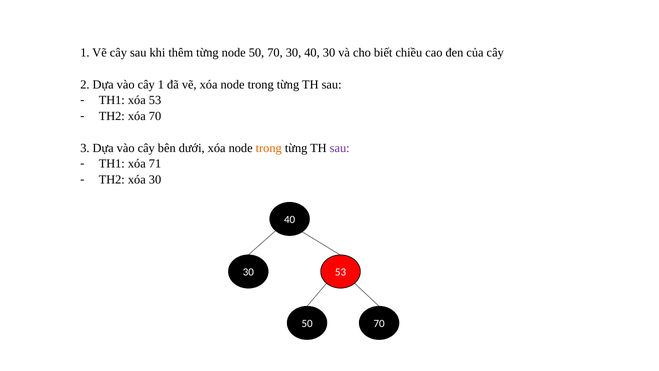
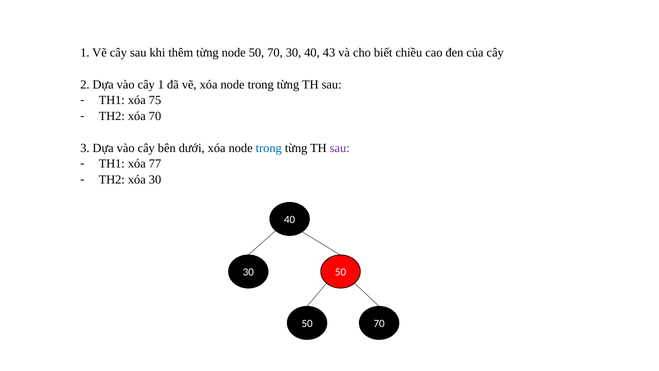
40 30: 30 -> 43
xóa 53: 53 -> 75
trong at (269, 148) colour: orange -> blue
71: 71 -> 77
30 53: 53 -> 50
